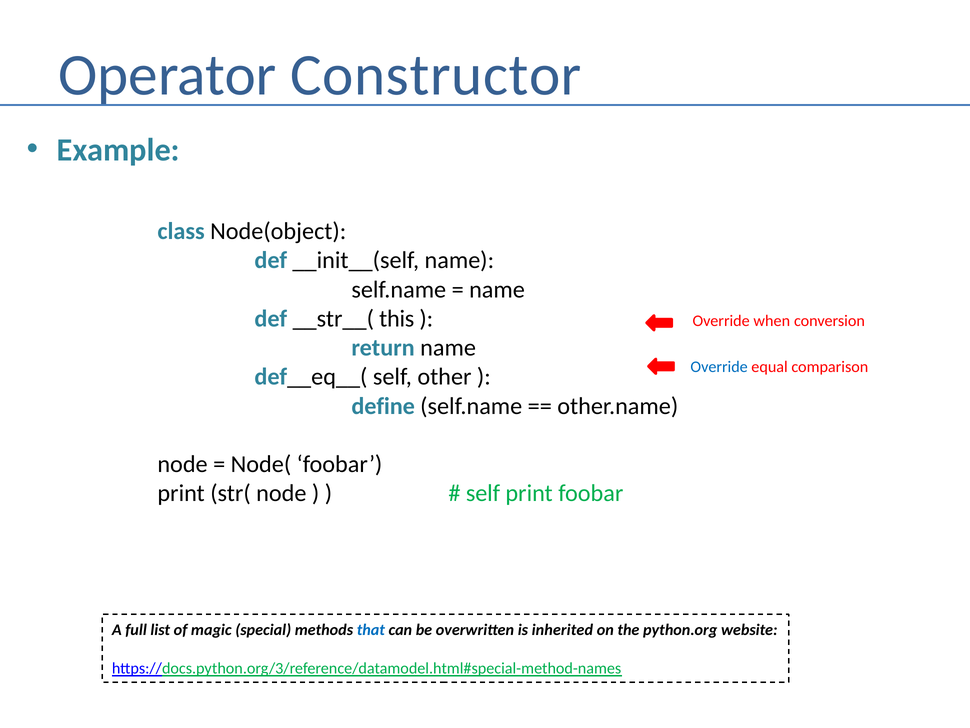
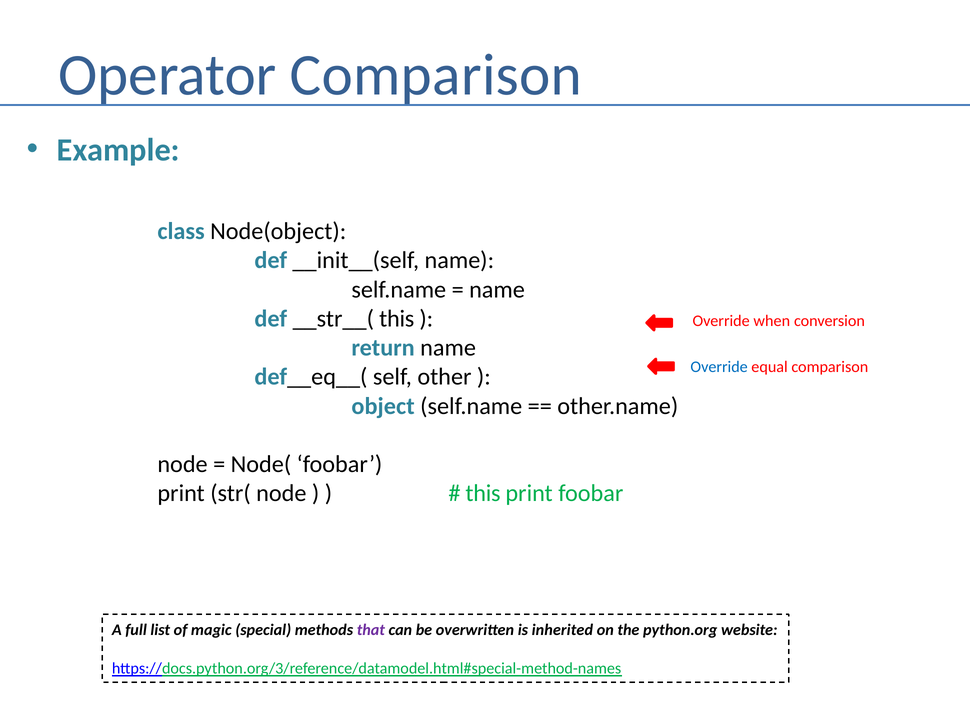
Operator Constructor: Constructor -> Comparison
define: define -> object
self at (483, 493): self -> this
that colour: blue -> purple
